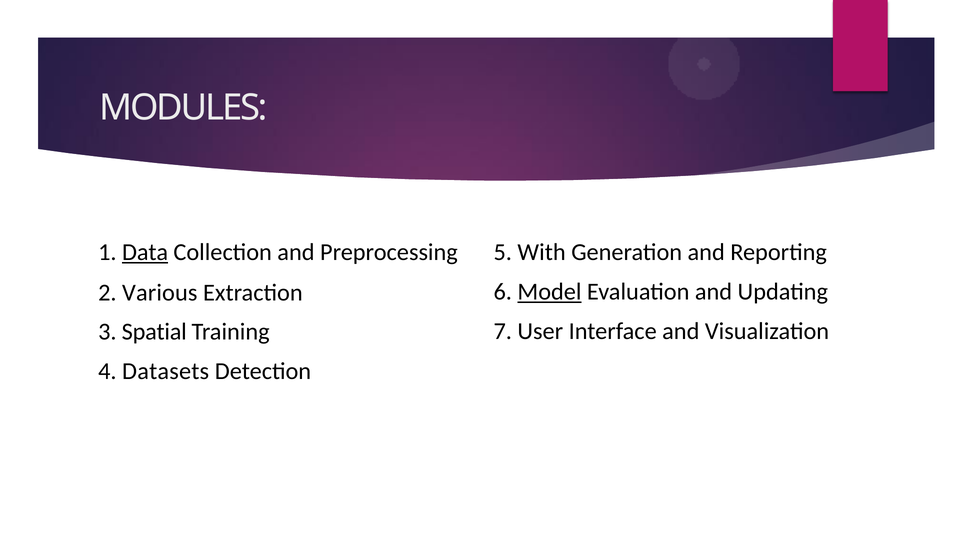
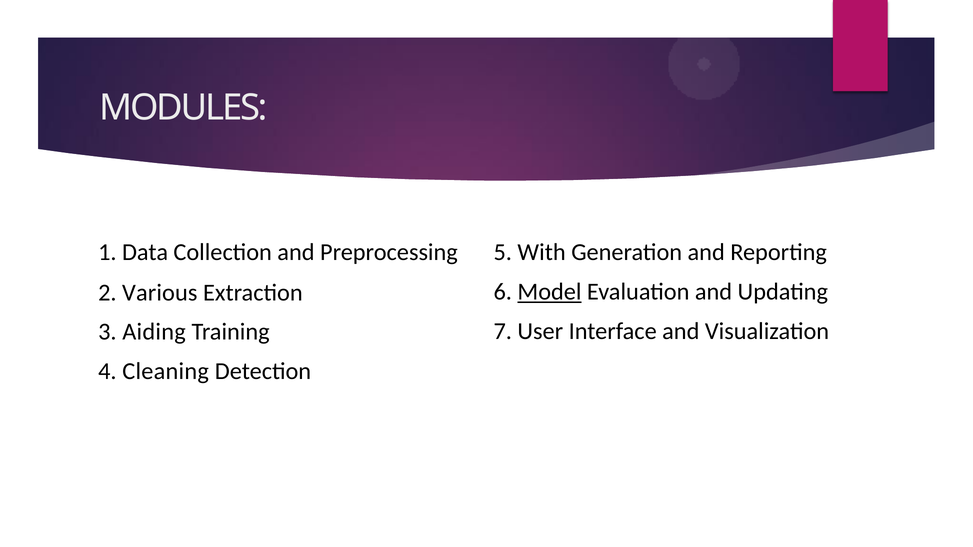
Data underline: present -> none
Spatial: Spatial -> Aiding
Datasets: Datasets -> Cleaning
